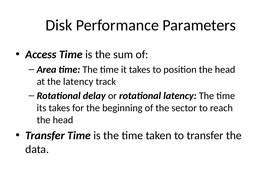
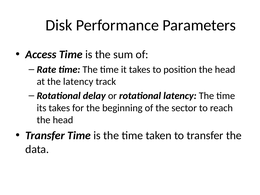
Area: Area -> Rate
